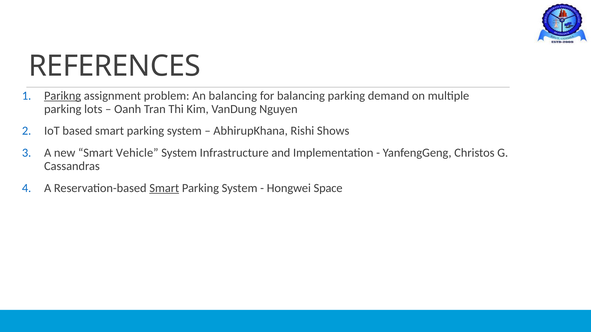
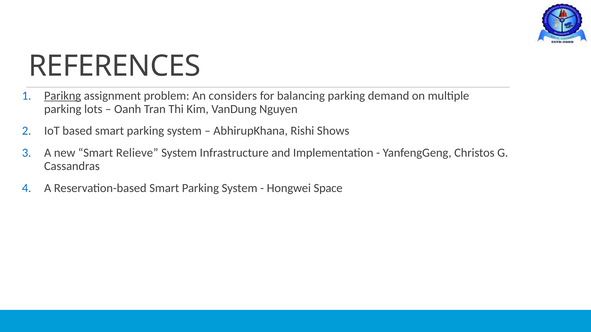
An balancing: balancing -> considers
Vehicle: Vehicle -> Relieve
Smart at (164, 188) underline: present -> none
